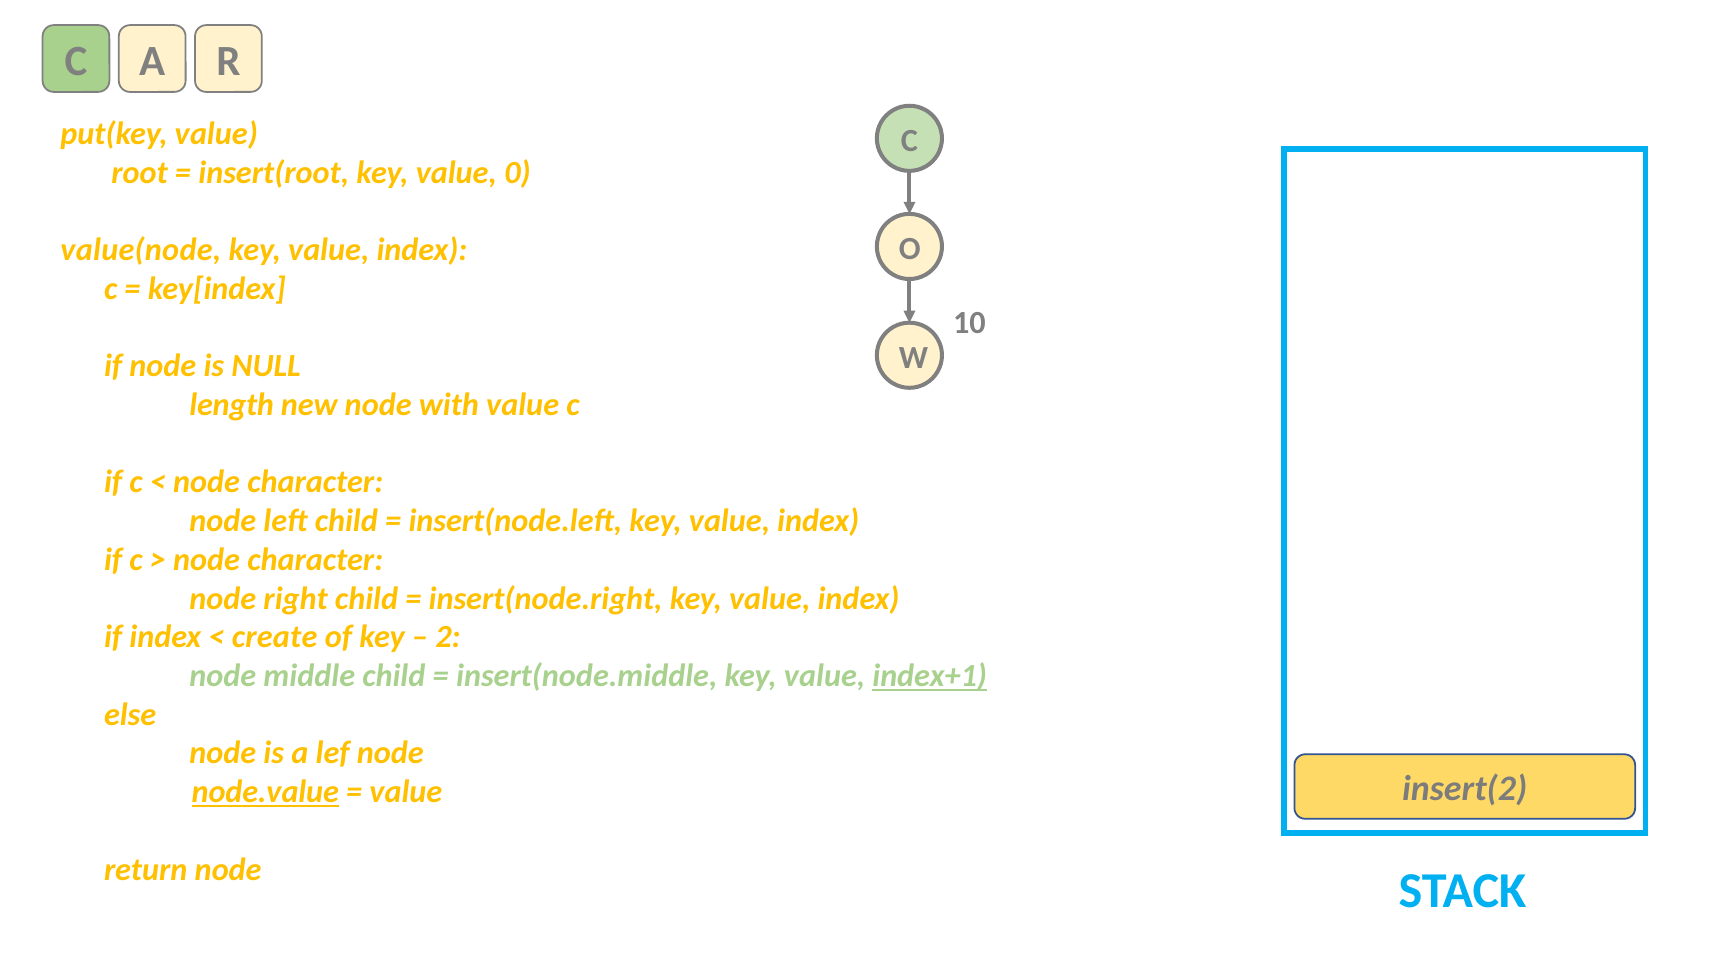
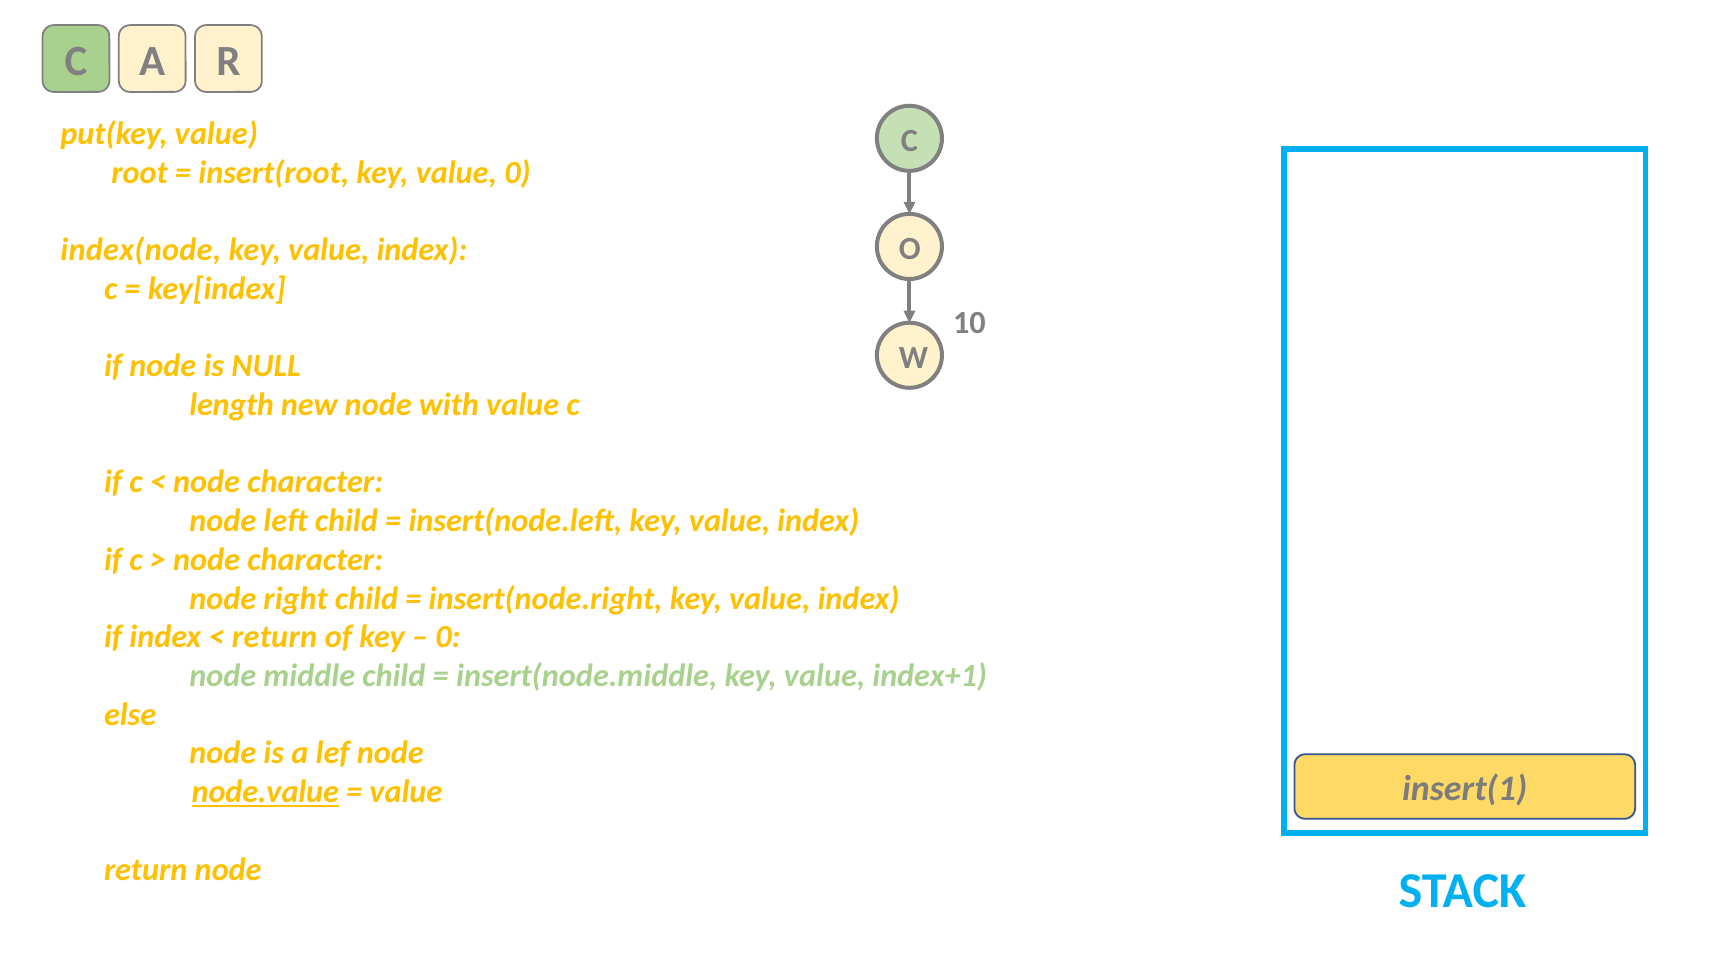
value(node: value(node -> index(node
create at (275, 637): create -> return
2 at (448, 637): 2 -> 0
index+1 underline: present -> none
insert(2: insert(2 -> insert(1
